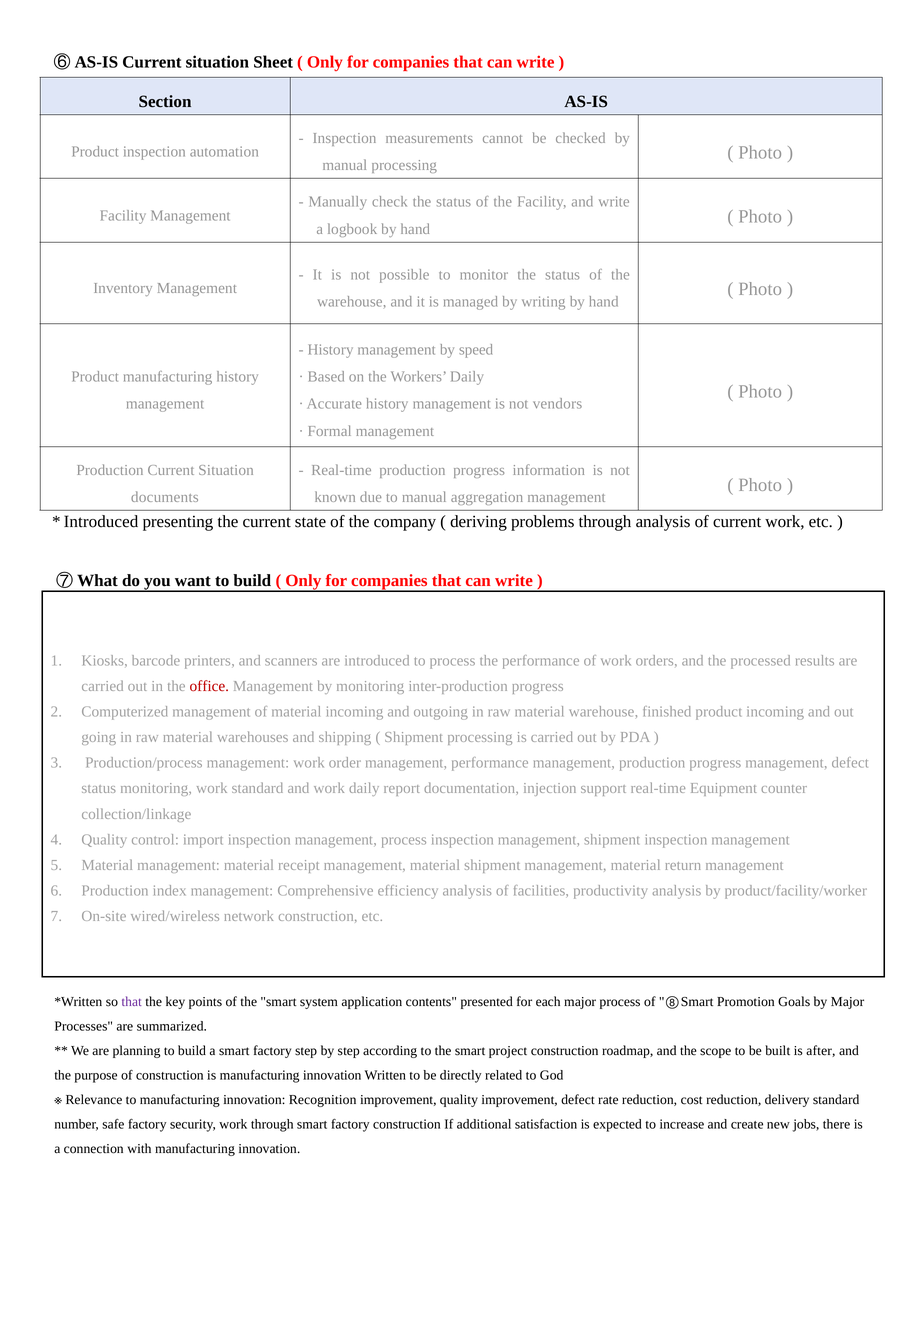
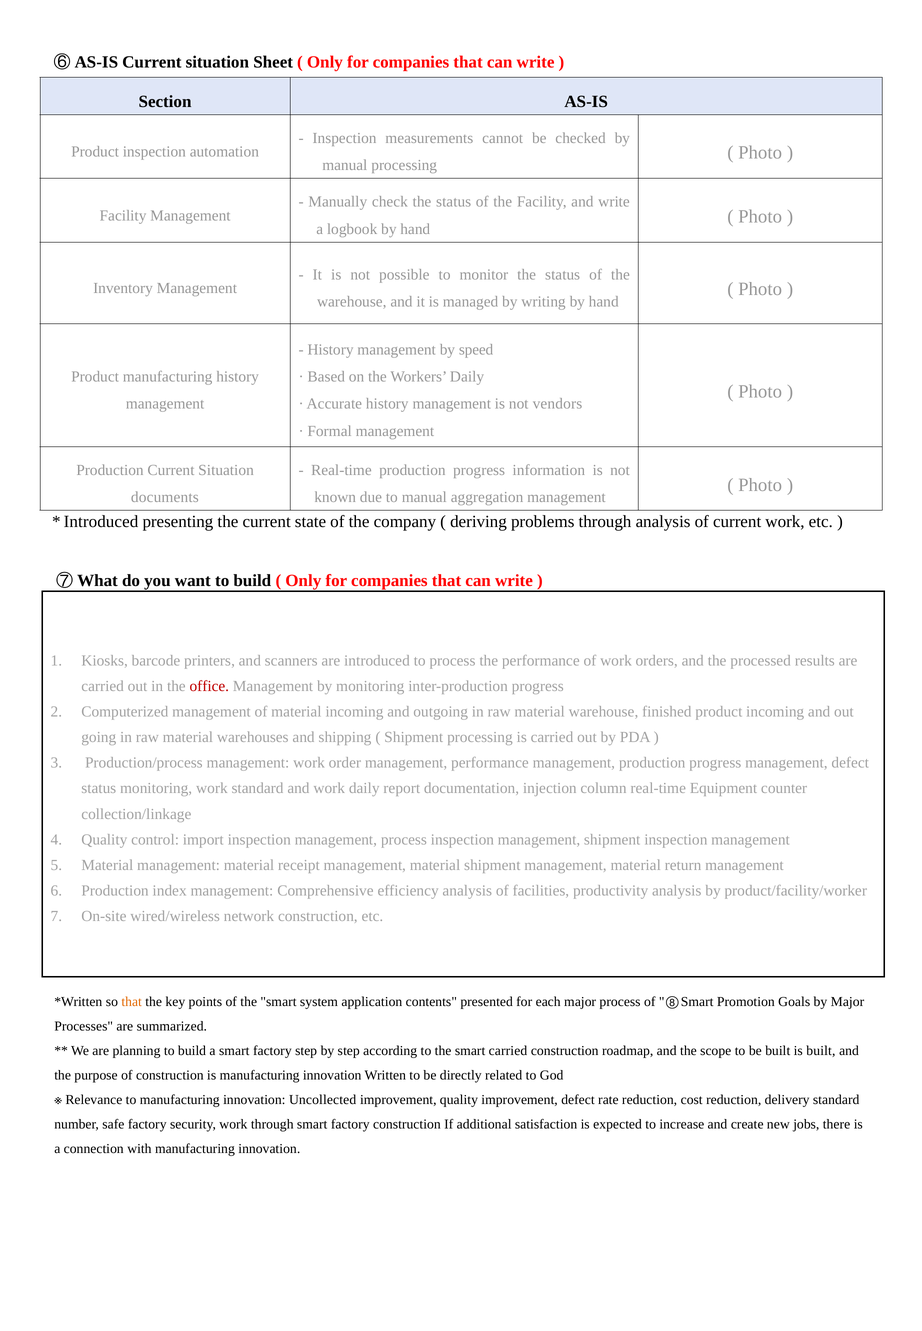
support: support -> column
that at (132, 1002) colour: purple -> orange
smart project: project -> carried
is after: after -> built
Recognition: Recognition -> Uncollected
